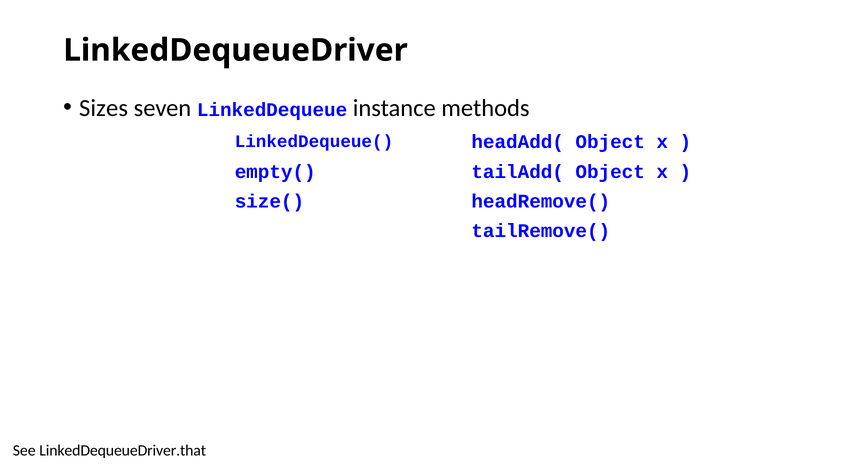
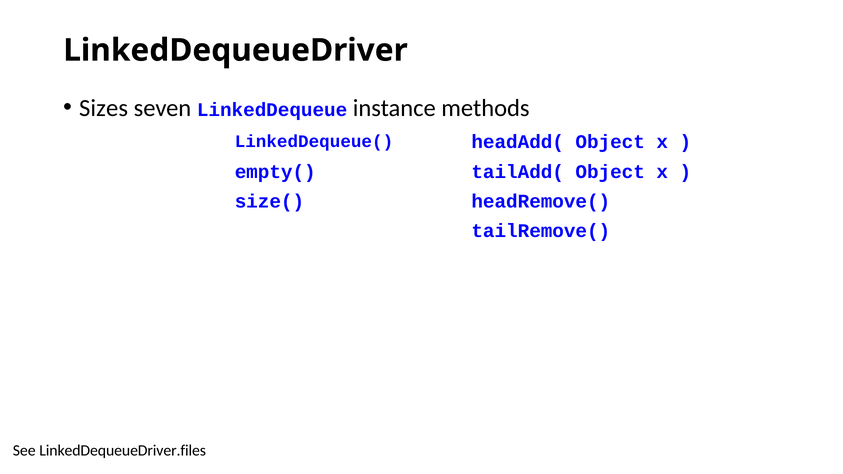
LinkedDequeueDriver.that: LinkedDequeueDriver.that -> LinkedDequeueDriver.files
